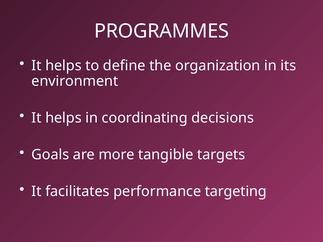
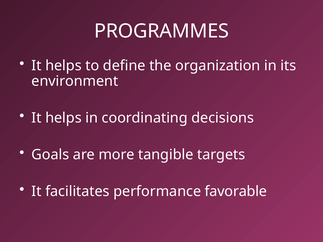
targeting: targeting -> favorable
